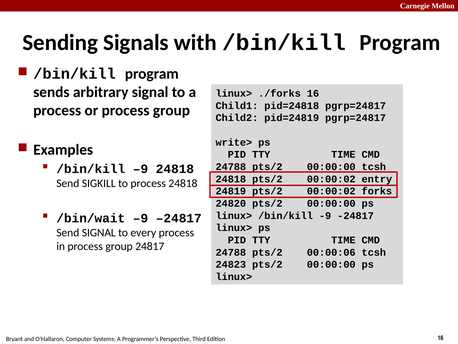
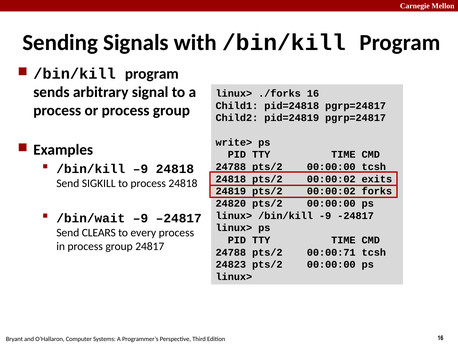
entry: entry -> exits
Send SIGNAL: SIGNAL -> CLEARS
00:00:06: 00:00:06 -> 00:00:71
